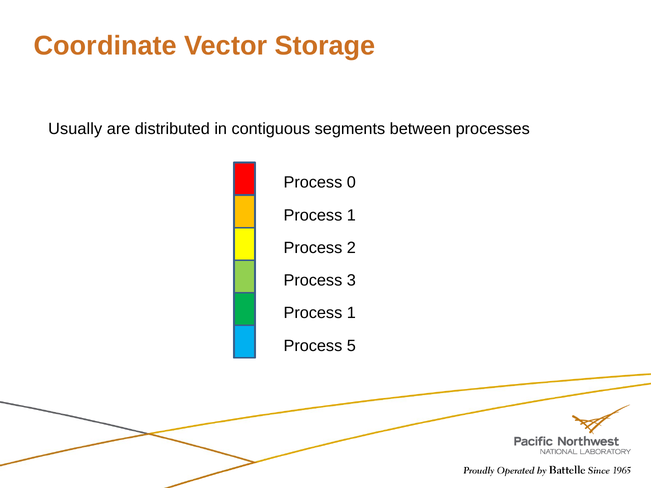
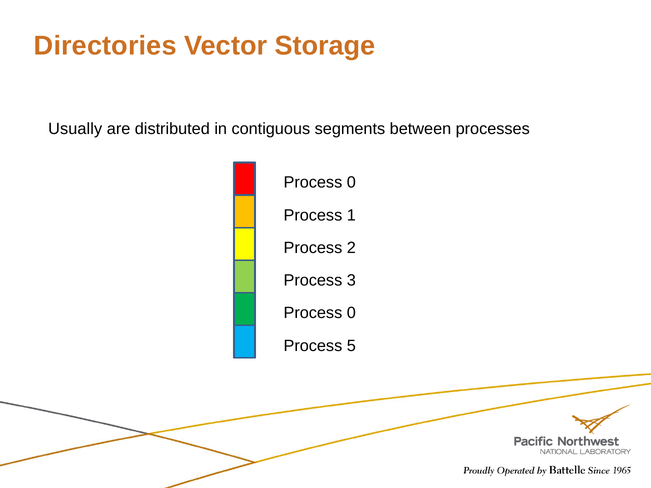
Coordinate: Coordinate -> Directories
1 at (351, 313): 1 -> 0
